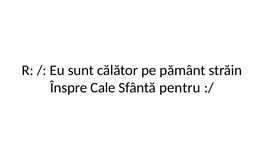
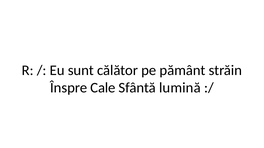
pentru: pentru -> lumină
